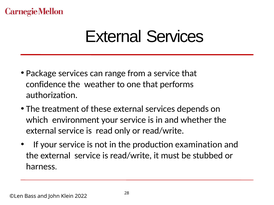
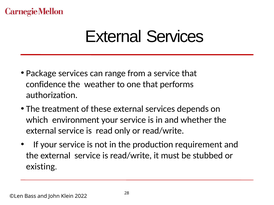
examination: examination -> requirement
harness: harness -> existing
